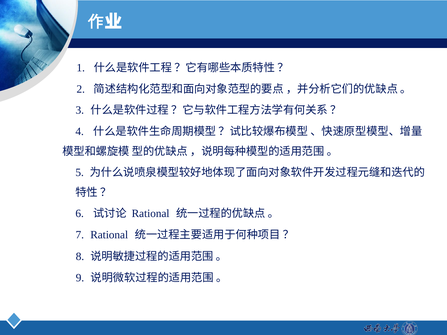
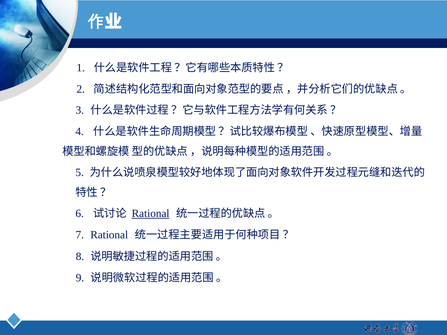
Rational at (151, 214) underline: none -> present
